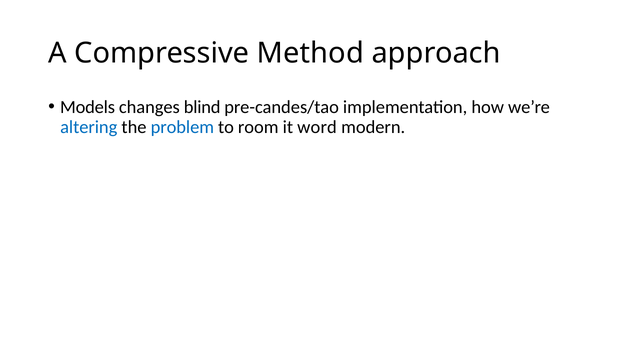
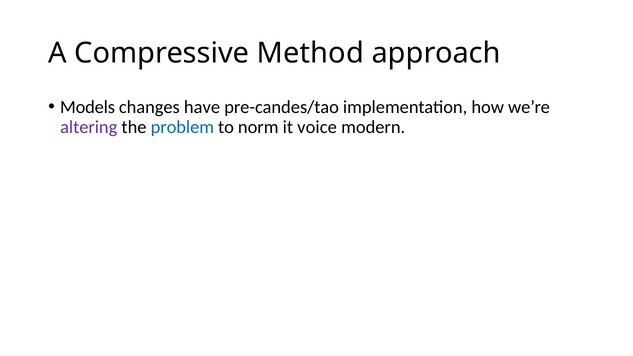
blind: blind -> have
altering colour: blue -> purple
room: room -> norm
word: word -> voice
